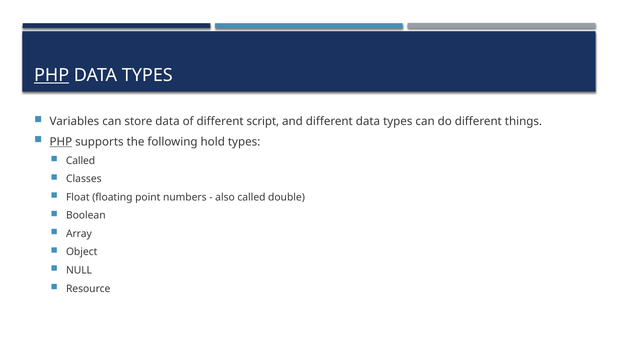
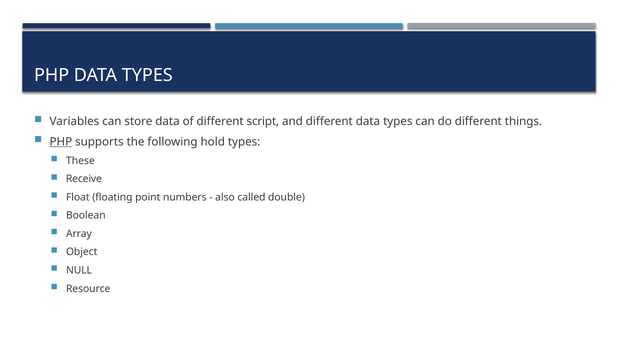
PHP at (52, 75) underline: present -> none
Called at (81, 160): Called -> These
Classes: Classes -> Receive
